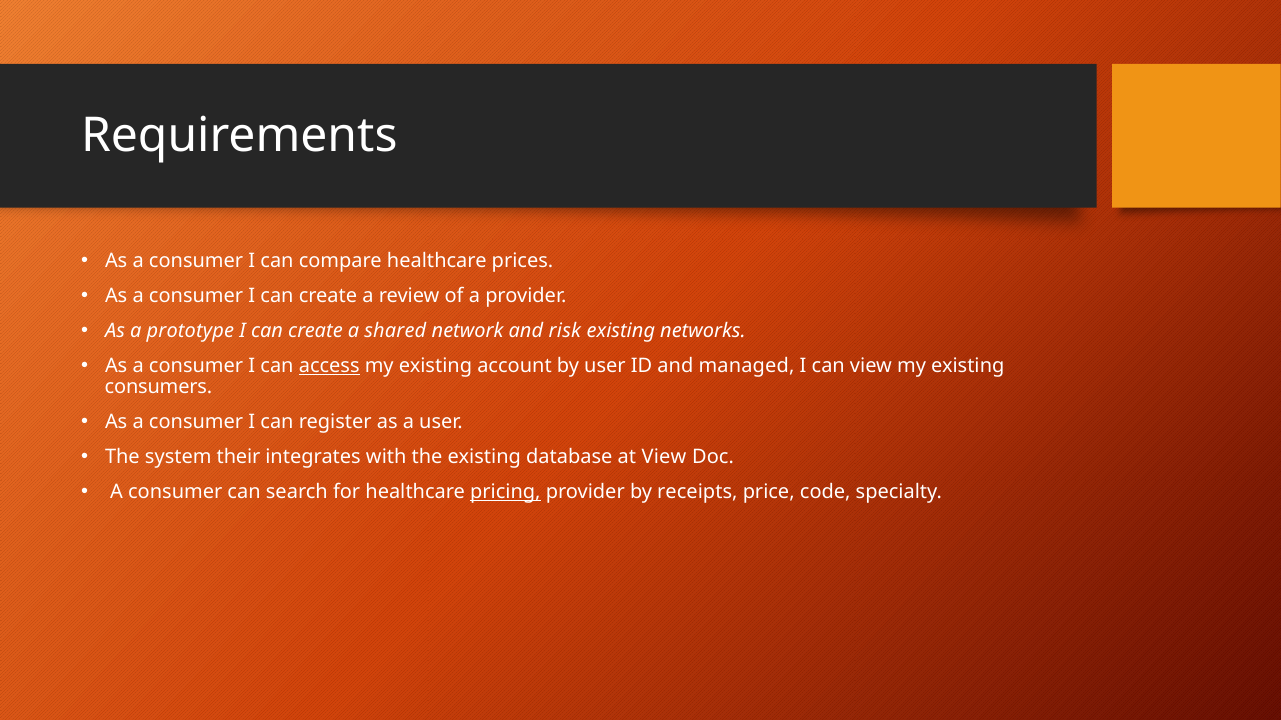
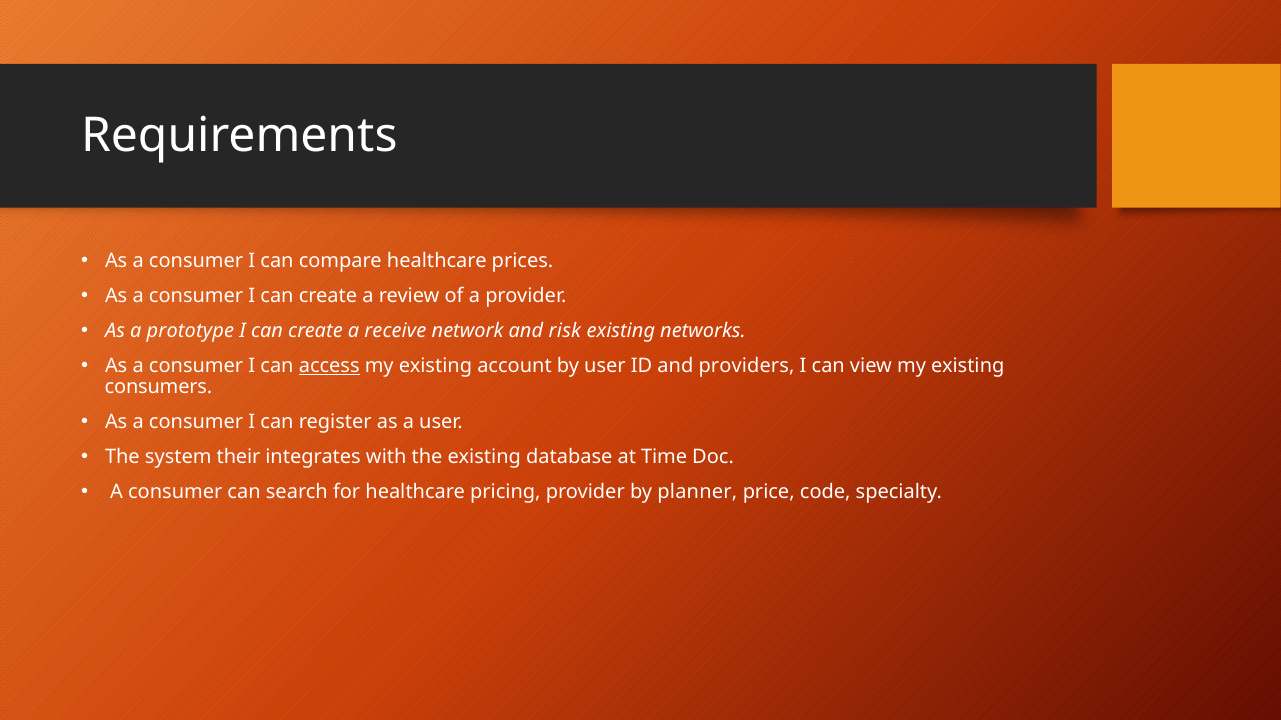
shared: shared -> receive
managed: managed -> providers
at View: View -> Time
pricing underline: present -> none
receipts: receipts -> planner
